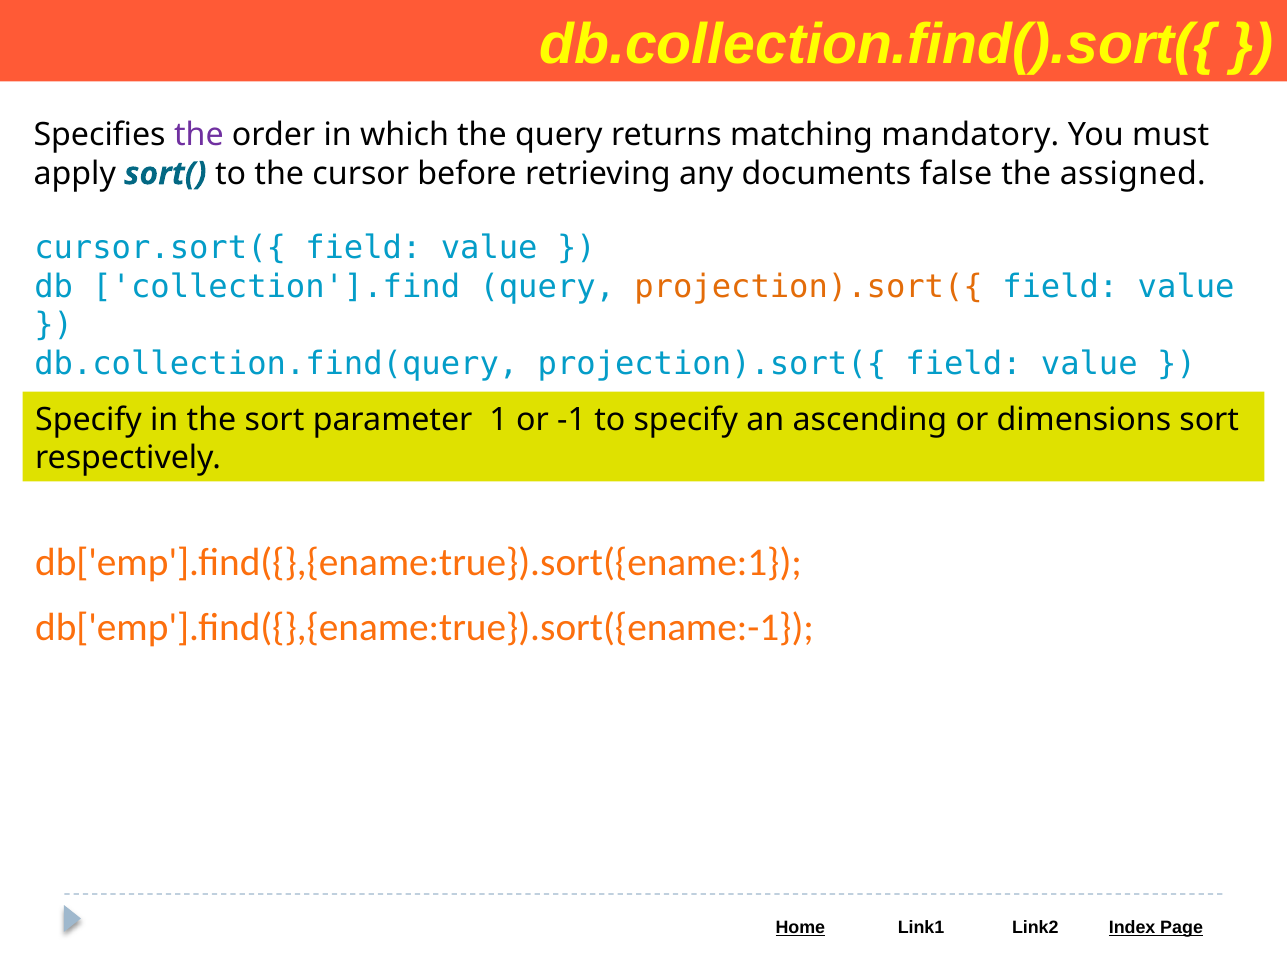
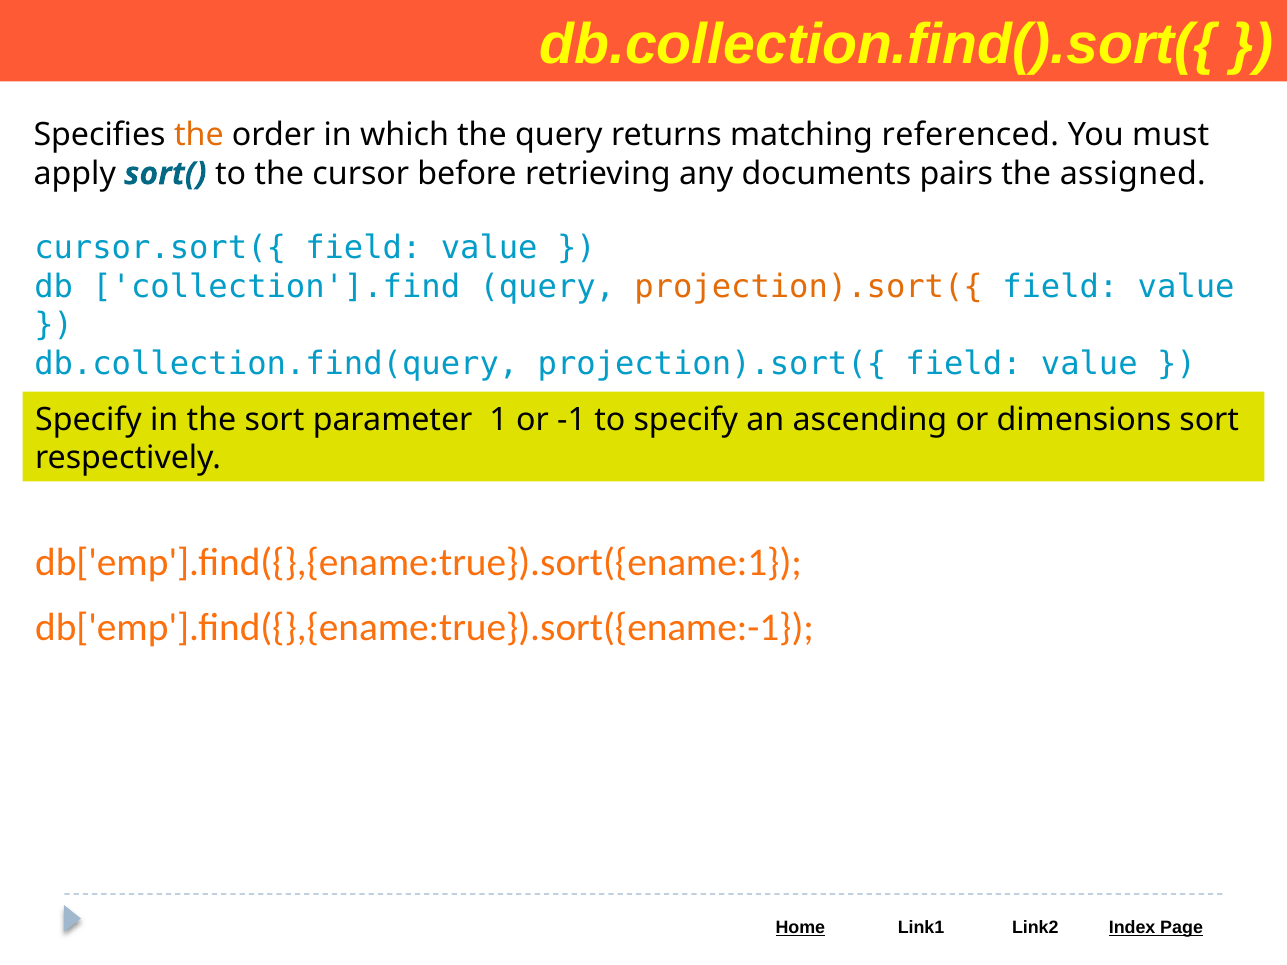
the at (199, 135) colour: purple -> orange
mandatory: mandatory -> referenced
false: false -> pairs
